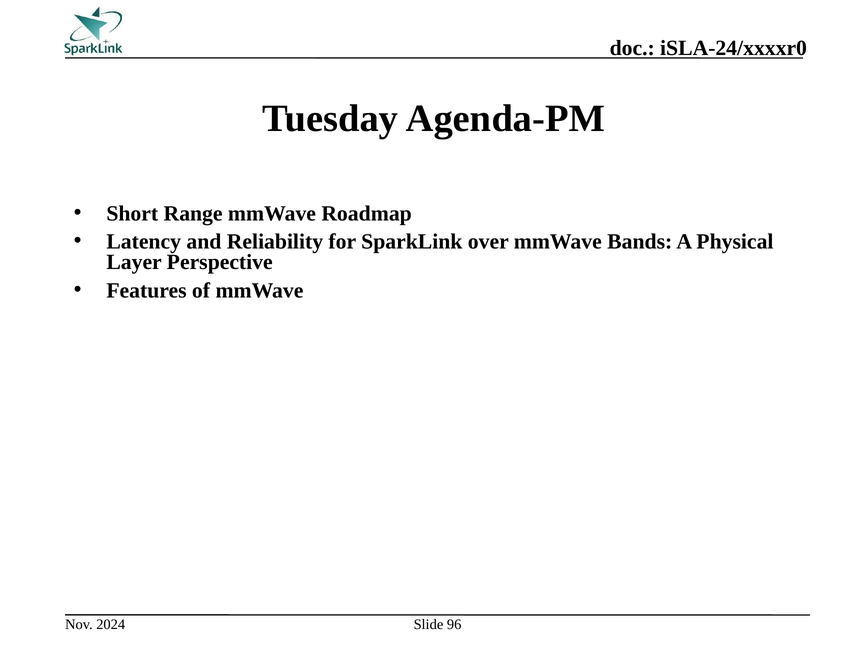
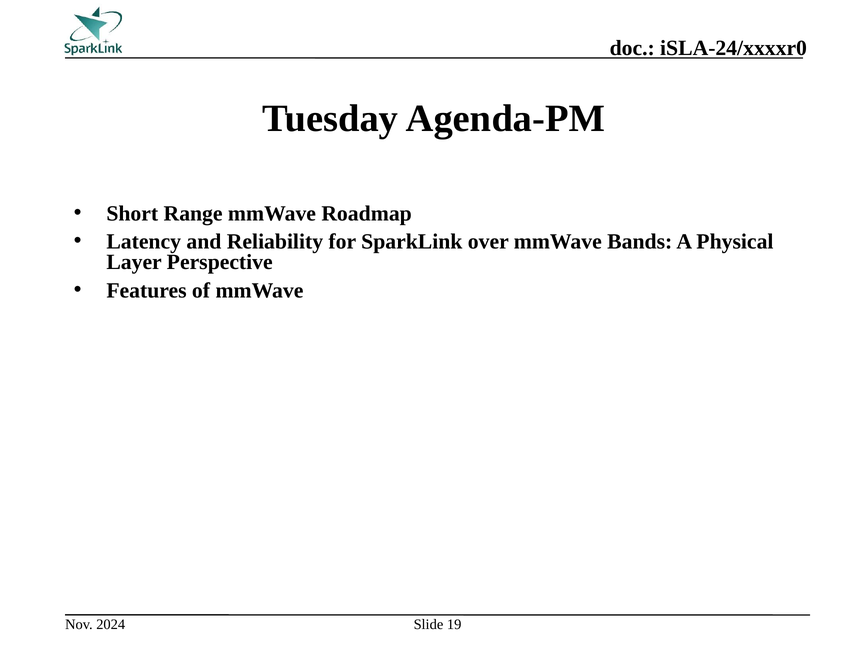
96: 96 -> 19
